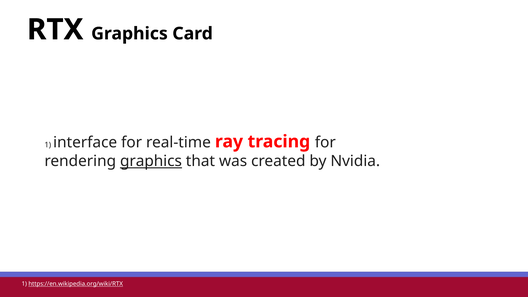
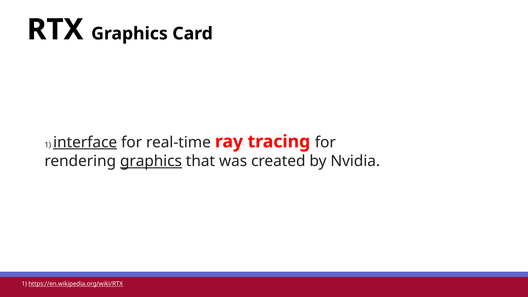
interface underline: none -> present
